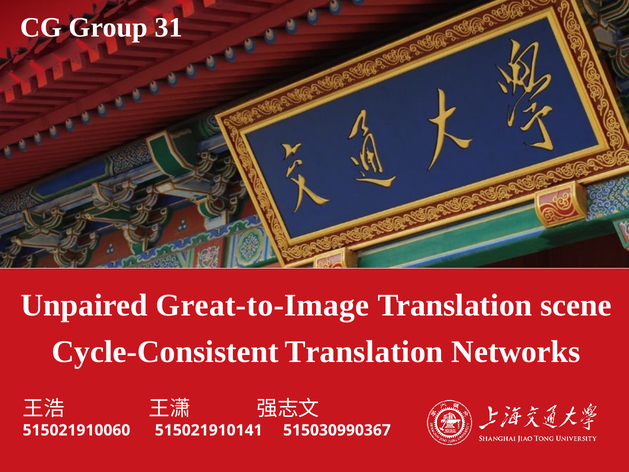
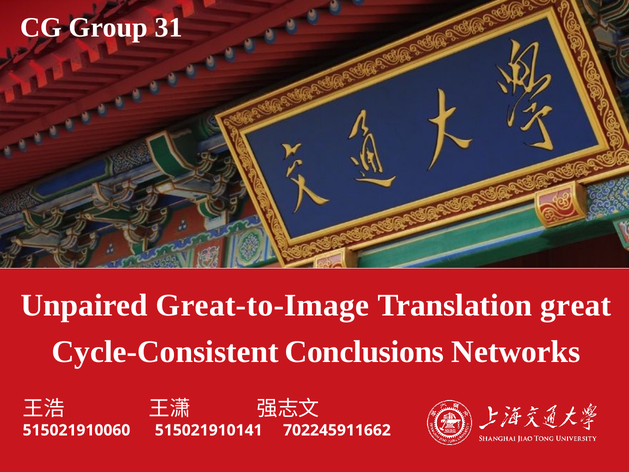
scene: scene -> great
Translation at (364, 352): Translation -> Conclusions
515030990367: 515030990367 -> 702245911662
